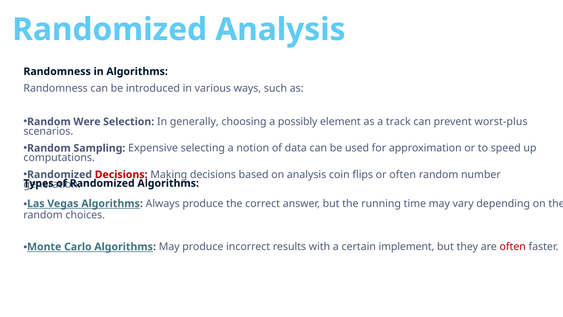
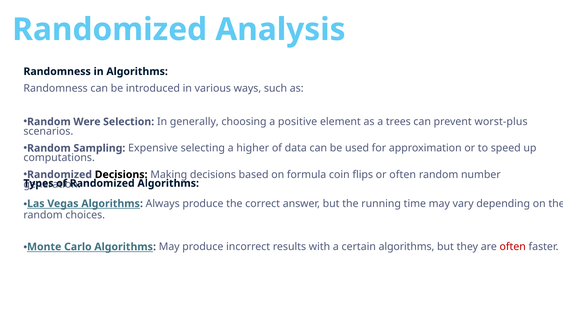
possibly: possibly -> positive
track: track -> trees
notion: notion -> higher
Decisions at (121, 174) colour: red -> black
on analysis: analysis -> formula
certain implement: implement -> algorithms
